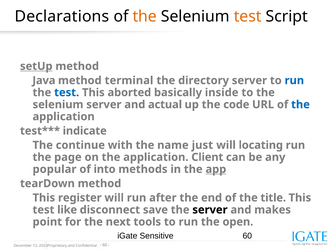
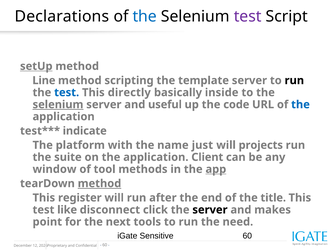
the at (145, 16) colour: orange -> blue
test at (248, 16) colour: orange -> purple
Java: Java -> Line
terminal: terminal -> scripting
directory: directory -> template
run at (294, 80) colour: blue -> black
aborted: aborted -> directly
selenium at (58, 104) underline: none -> present
actual: actual -> useful
continue: continue -> platform
locating: locating -> projects
page: page -> suite
popular: popular -> window
into: into -> tool
method at (99, 183) underline: none -> present
save: save -> click
open: open -> need
